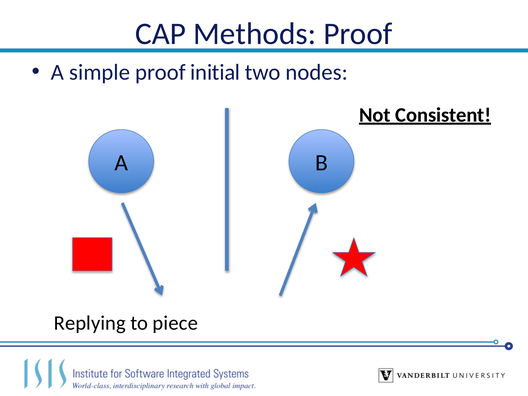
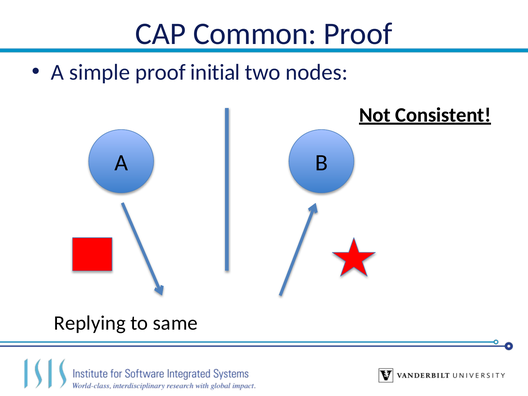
Methods: Methods -> Common
piece: piece -> same
